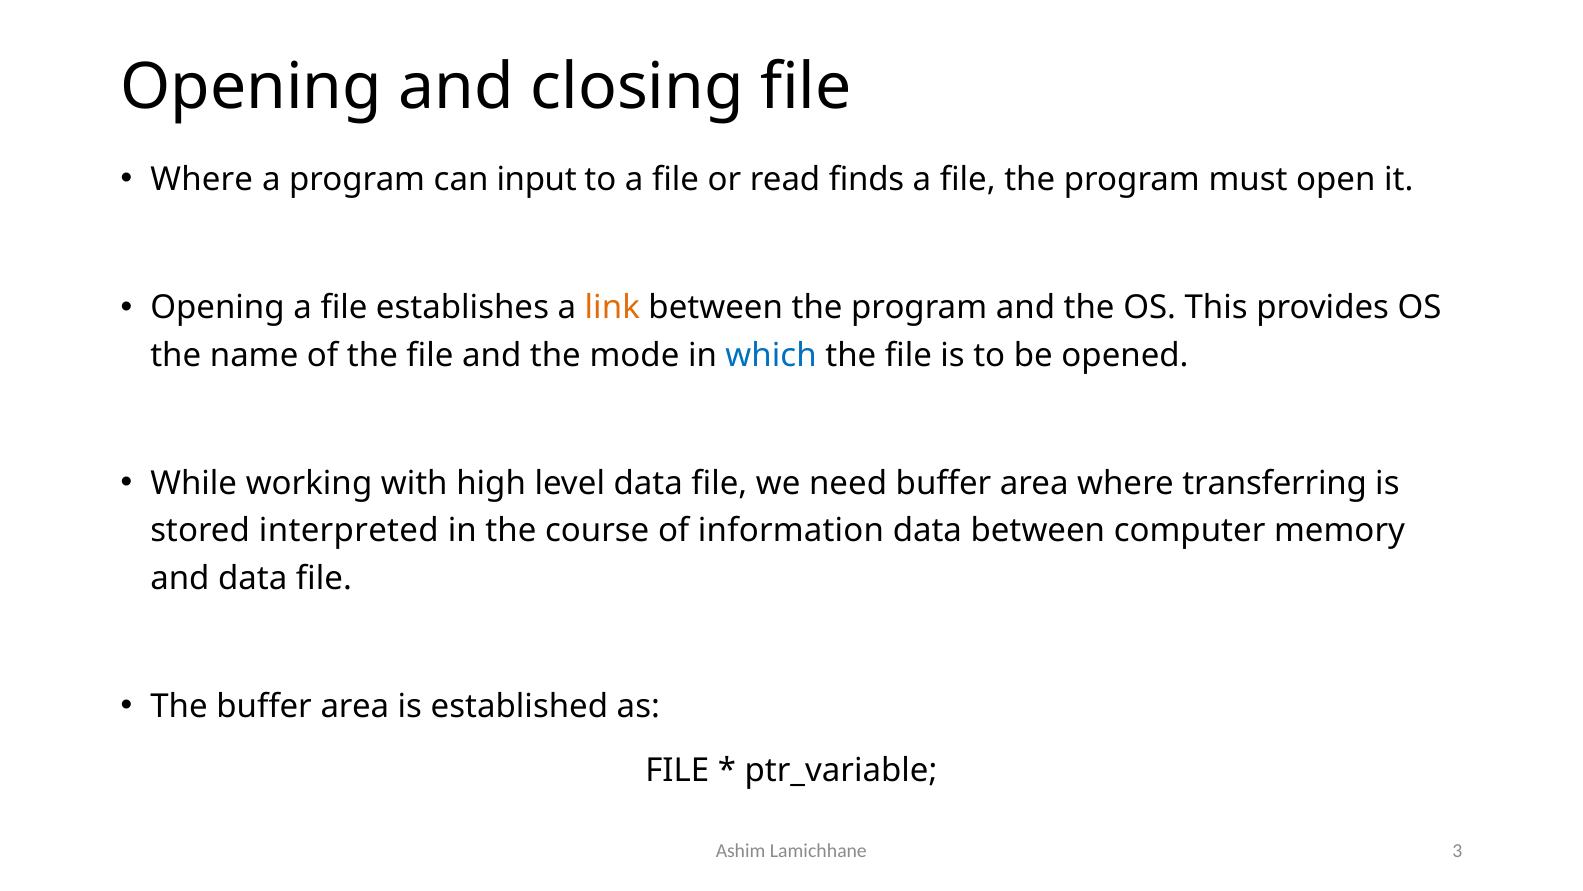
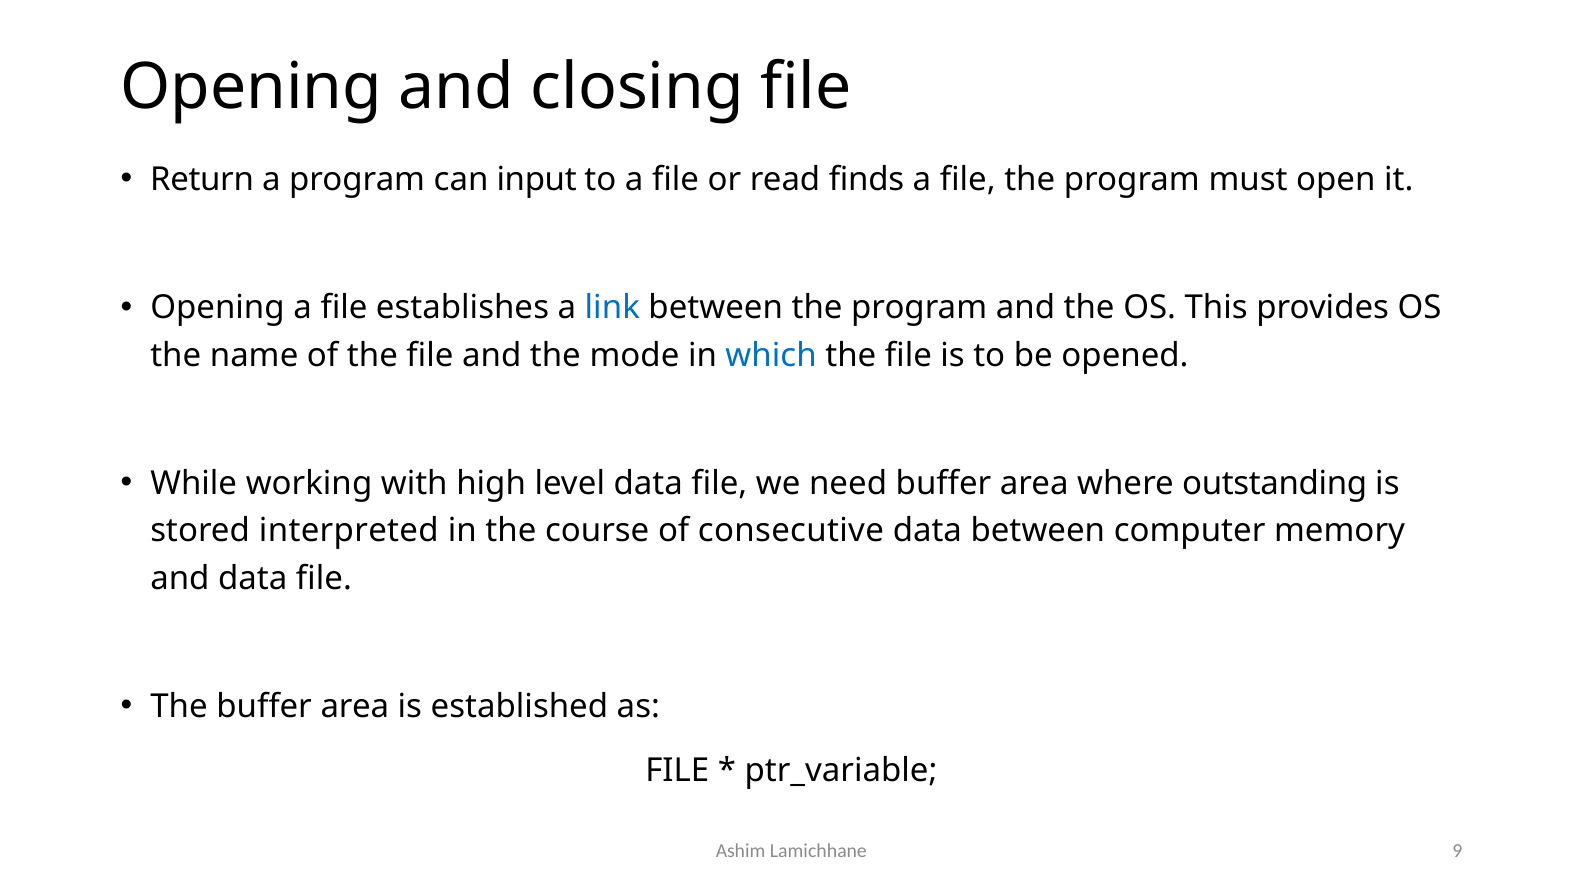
Where at (202, 180): Where -> Return
link colour: orange -> blue
transferring: transferring -> outstanding
information: information -> consecutive
3: 3 -> 9
